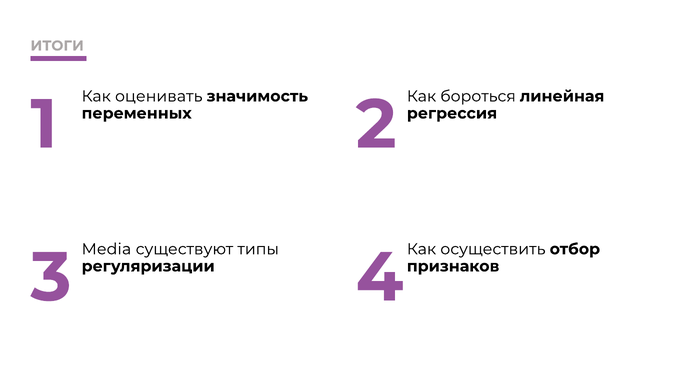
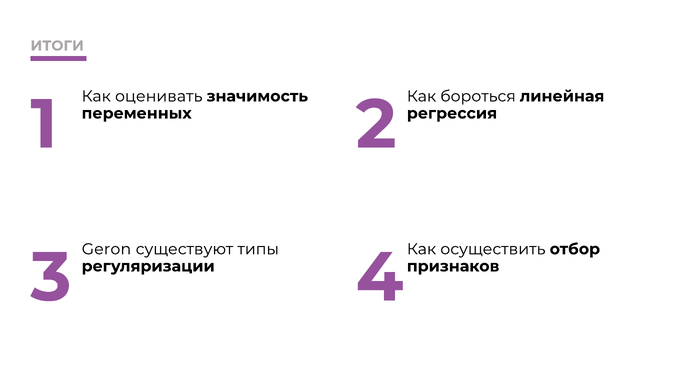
Media: Media -> Geron
